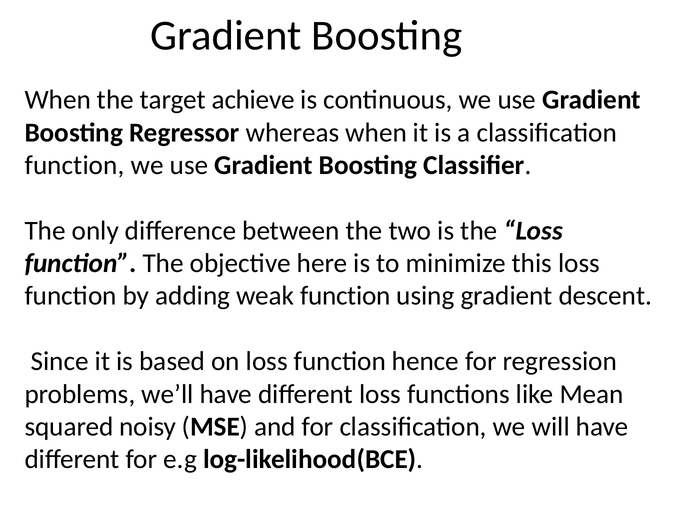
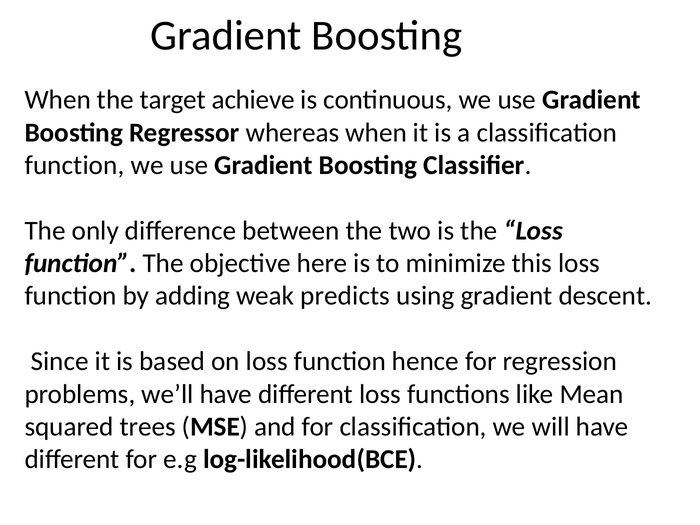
weak function: function -> predicts
noisy: noisy -> trees
